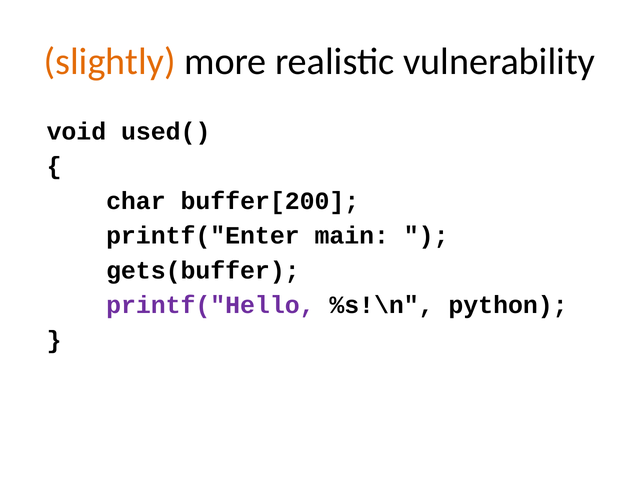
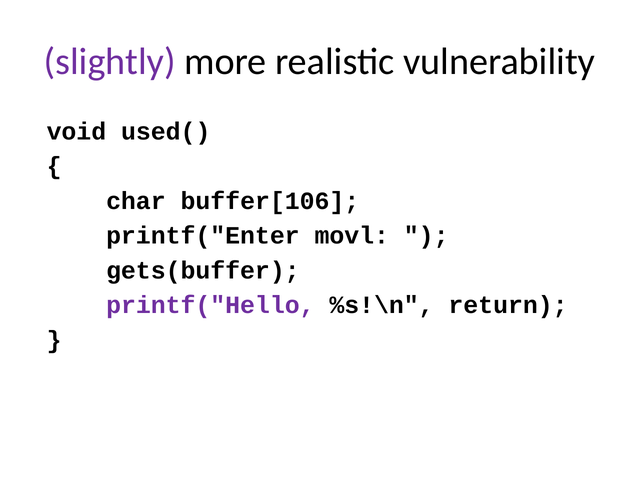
slightly colour: orange -> purple
buffer[200: buffer[200 -> buffer[106
main: main -> movl
python: python -> return
